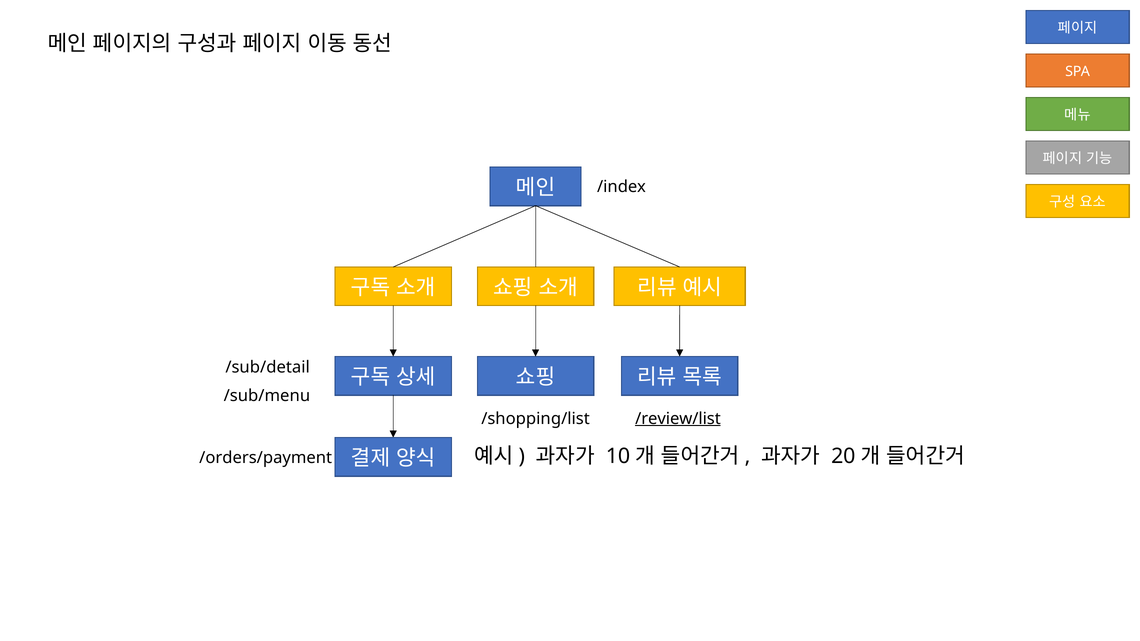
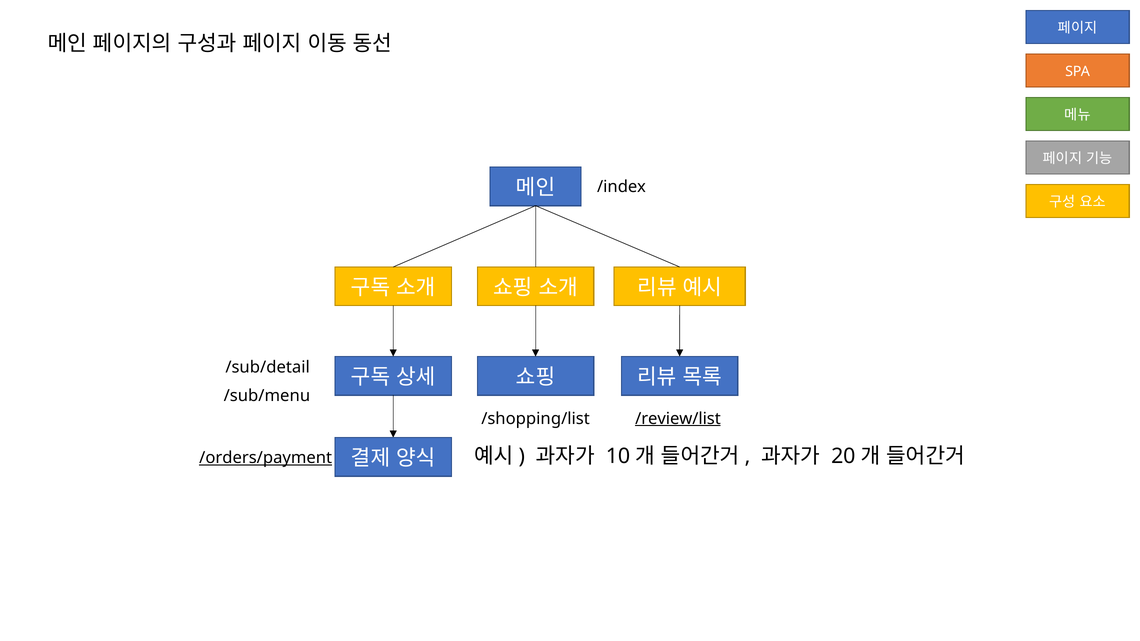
/orders/payment underline: none -> present
